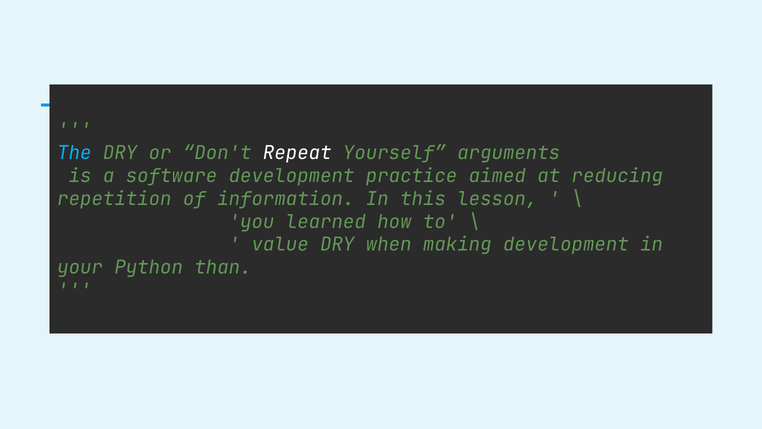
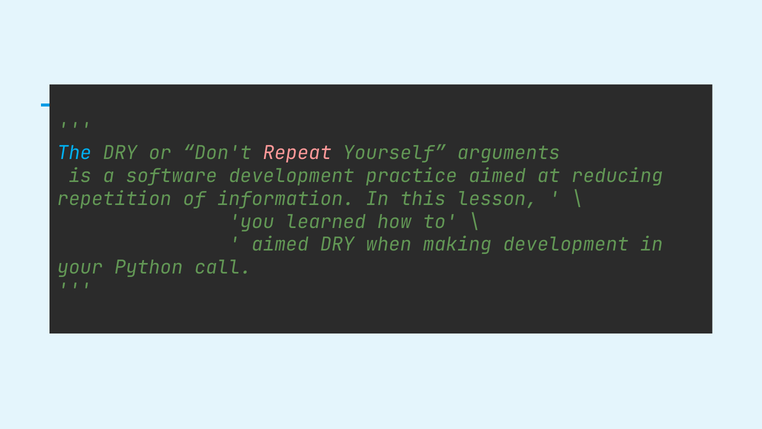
Repeat colour: white -> pink
value at (280, 244): value -> aimed
than: than -> call
